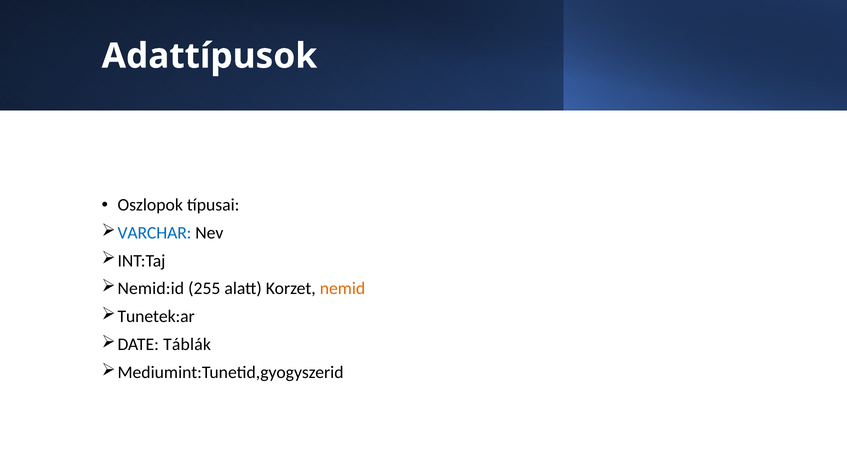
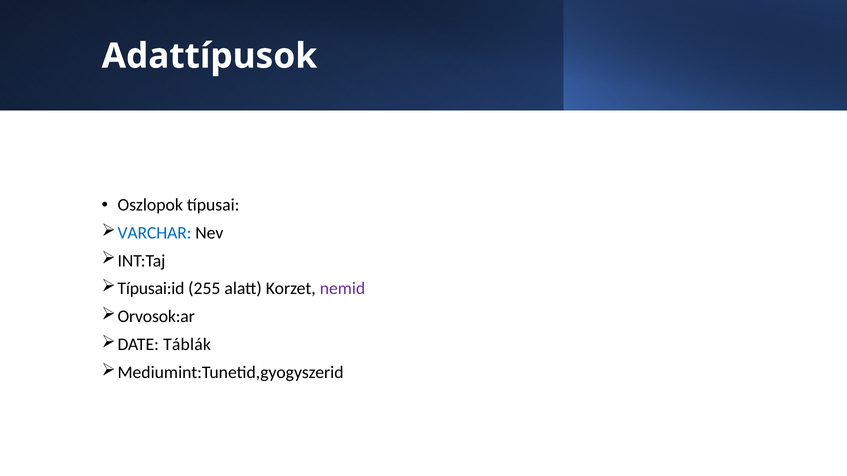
Nemid:id: Nemid:id -> Típusai:id
nemid colour: orange -> purple
Tunetek:ar: Tunetek:ar -> Orvosok:ar
